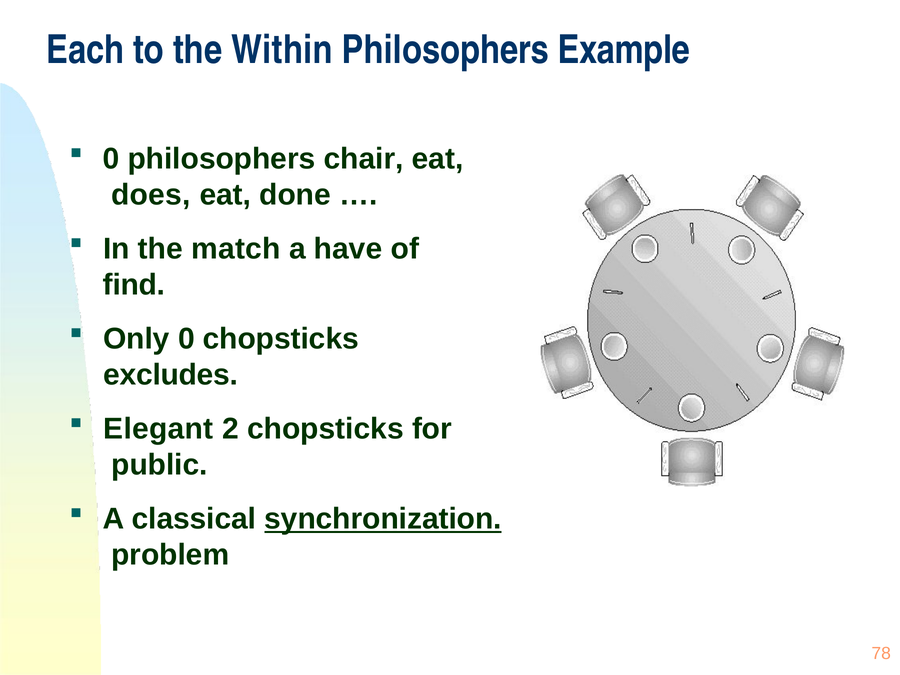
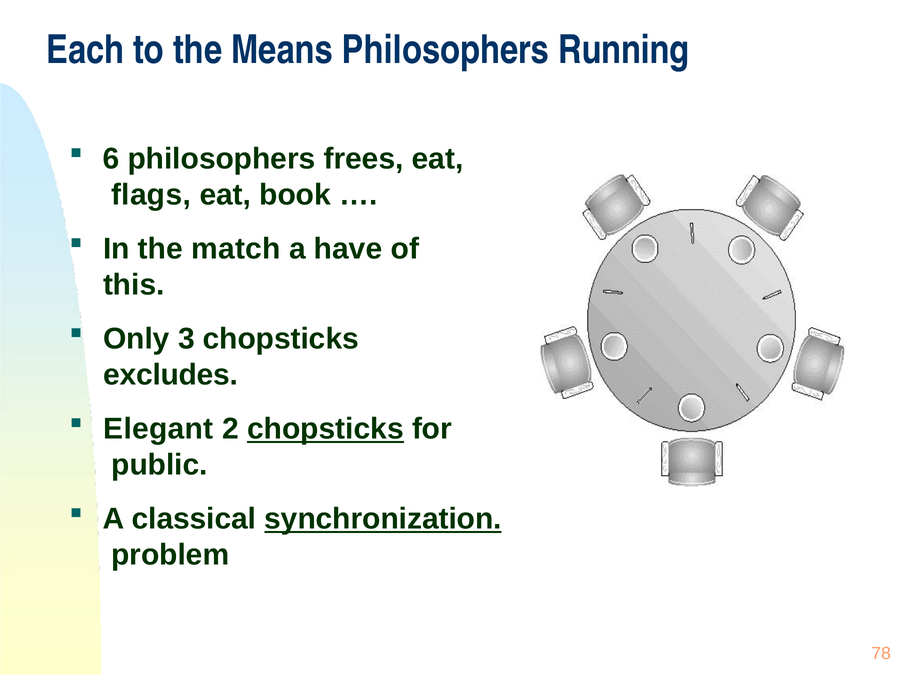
Within: Within -> Means
Example: Example -> Running
0 at (111, 159): 0 -> 6
chair: chair -> frees
does: does -> flags
done: done -> book
find: find -> this
Only 0: 0 -> 3
chopsticks at (325, 429) underline: none -> present
